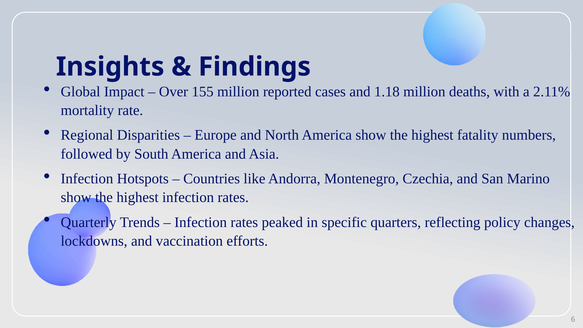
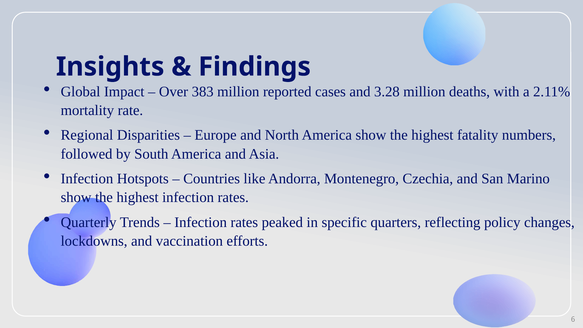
155: 155 -> 383
1.18: 1.18 -> 3.28
